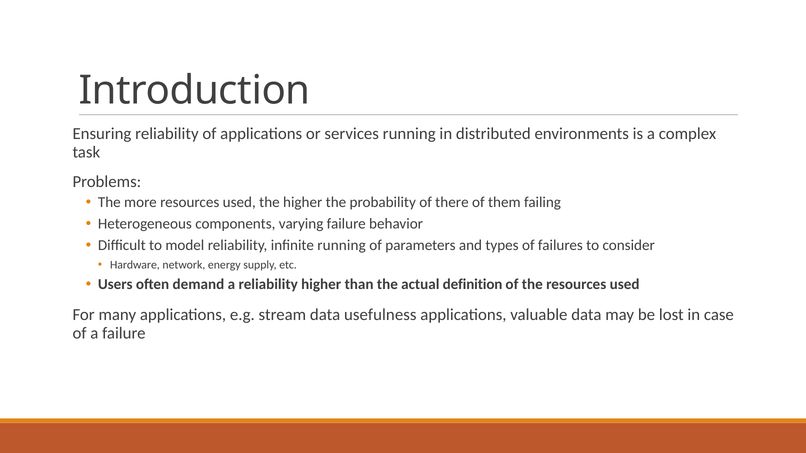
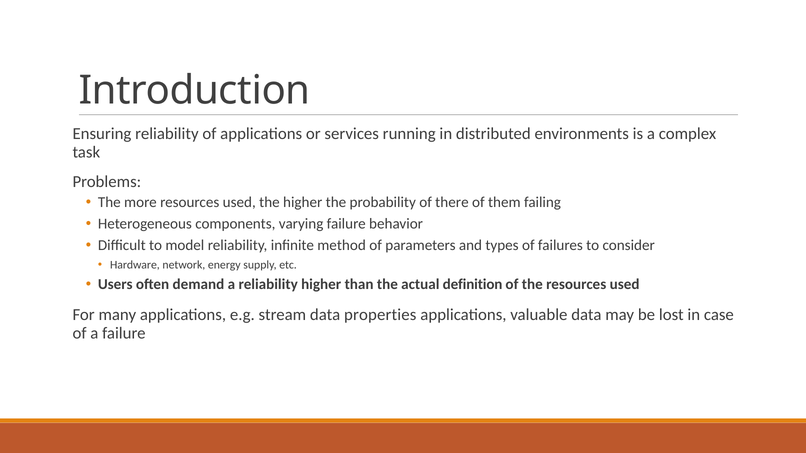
infinite running: running -> method
usefulness: usefulness -> properties
